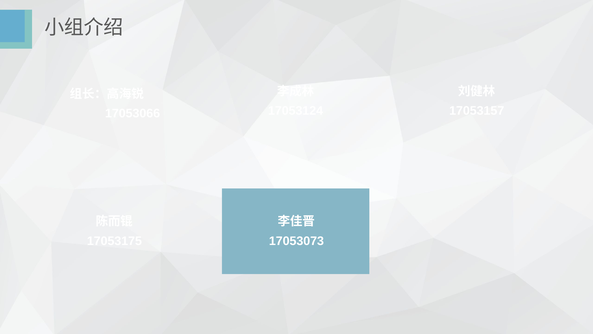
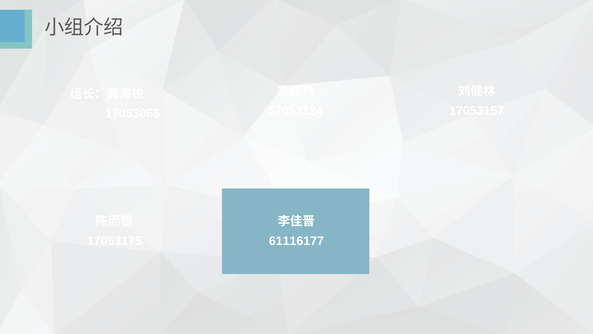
17053073: 17053073 -> 61116177
